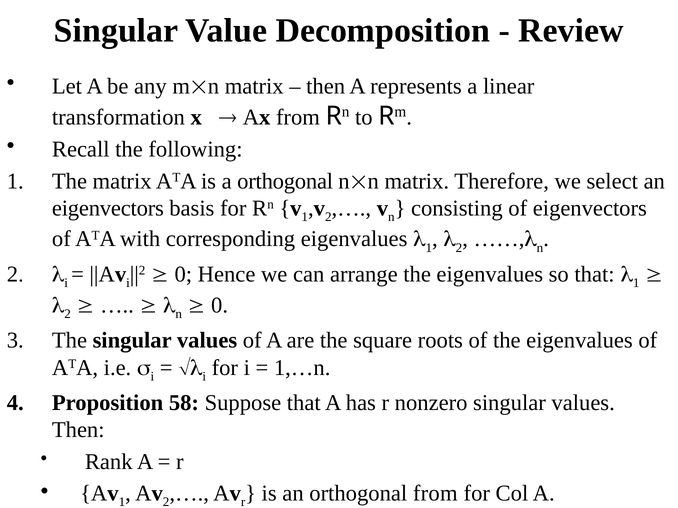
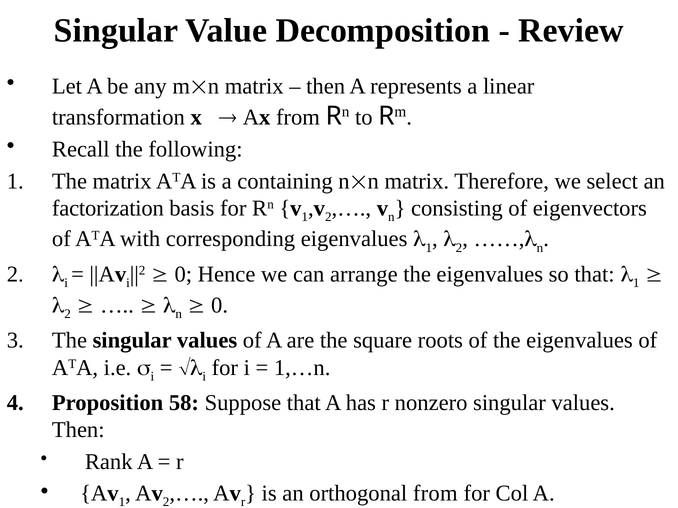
a orthogonal: orthogonal -> containing
eigenvectors at (108, 208): eigenvectors -> factorization
